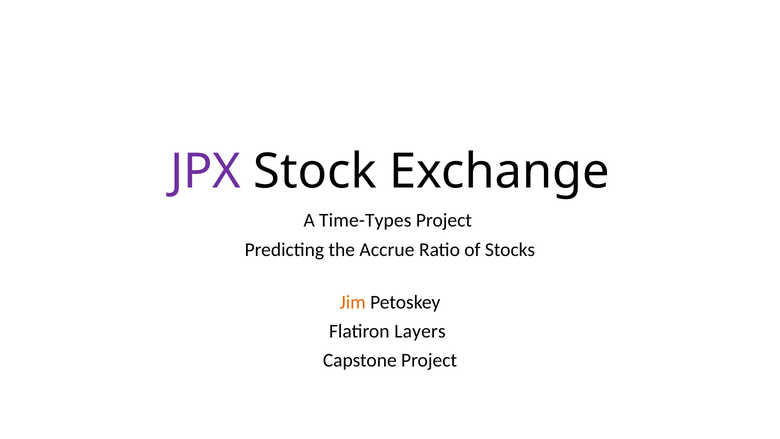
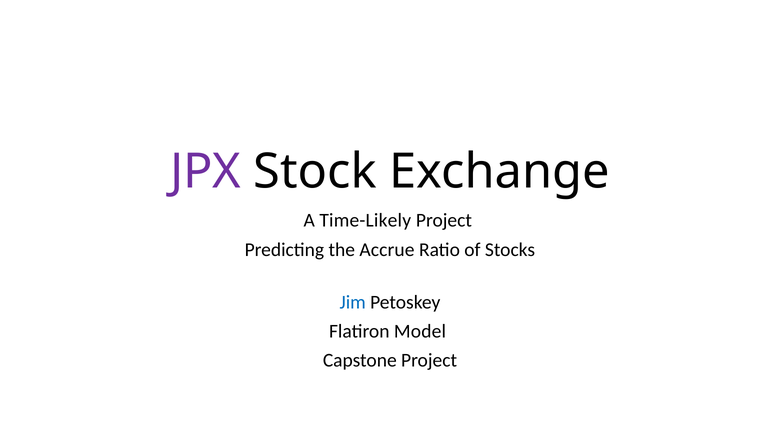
Time-Types: Time-Types -> Time-Likely
Jim colour: orange -> blue
Layers: Layers -> Model
